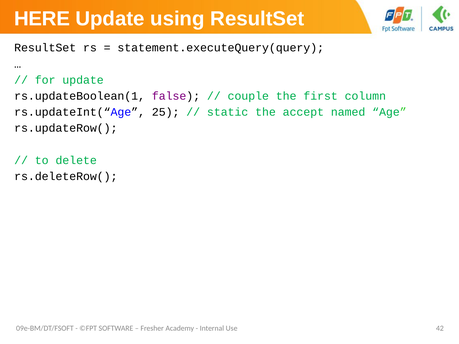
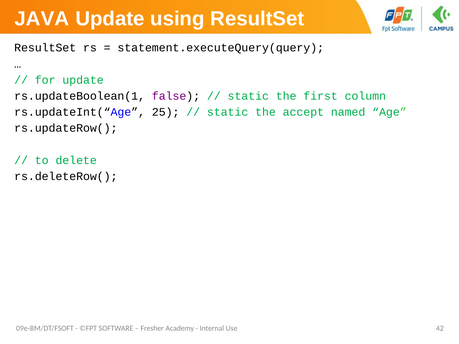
HERE: HERE -> JAVA
couple at (248, 96): couple -> static
